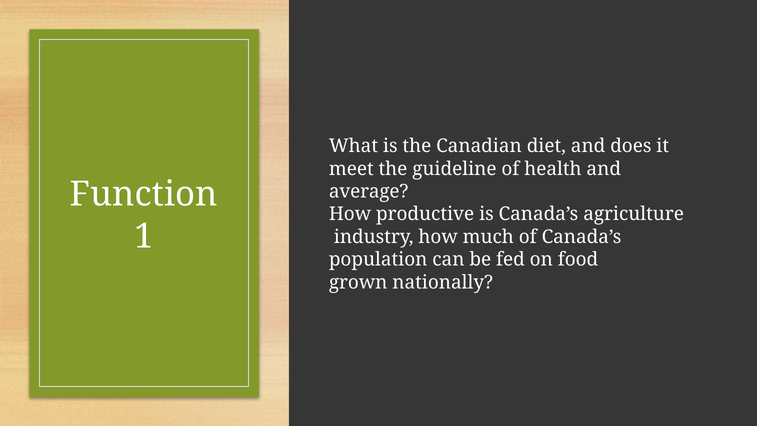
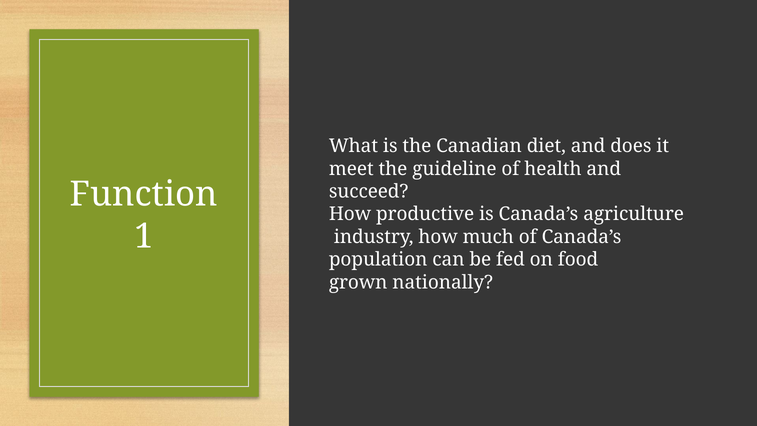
average: average -> succeed
